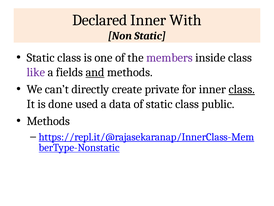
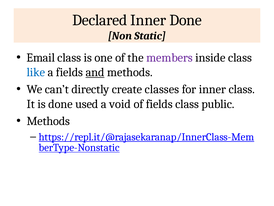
Inner With: With -> Done
Static at (41, 57): Static -> Email
like colour: purple -> blue
private: private -> classes
class at (242, 89) underline: present -> none
data: data -> void
of static: static -> fields
